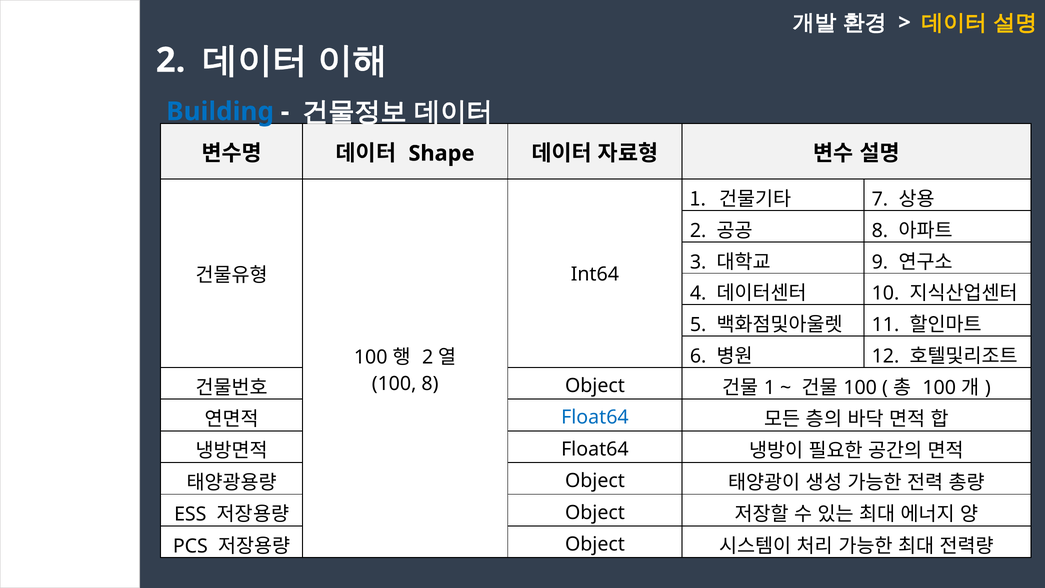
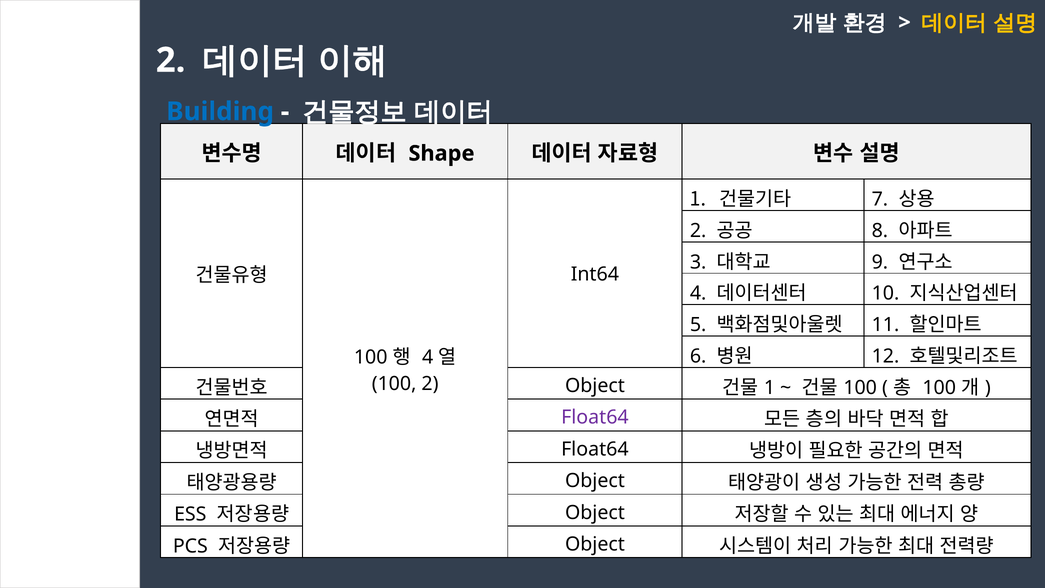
2 at (428, 357): 2 -> 4
100 8: 8 -> 2
Float64 at (595, 417) colour: blue -> purple
